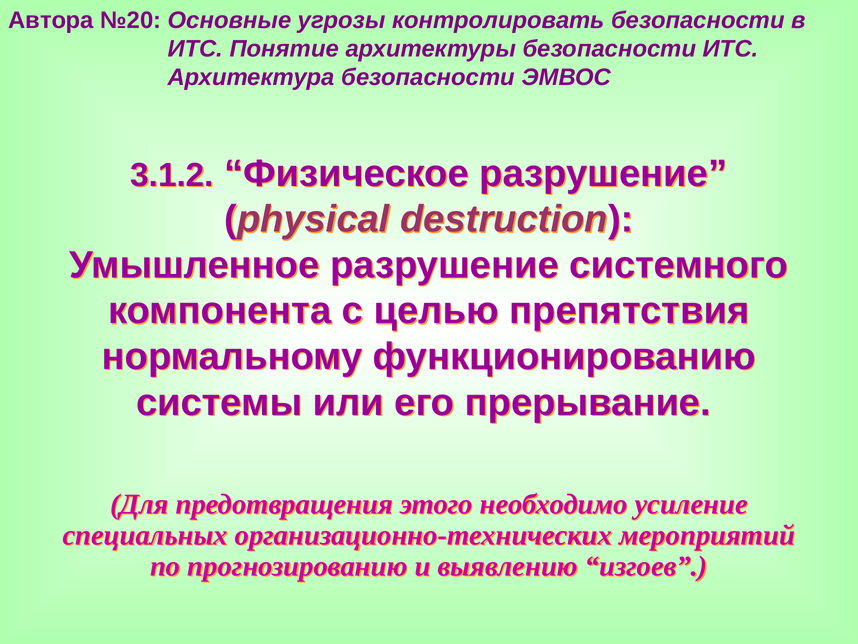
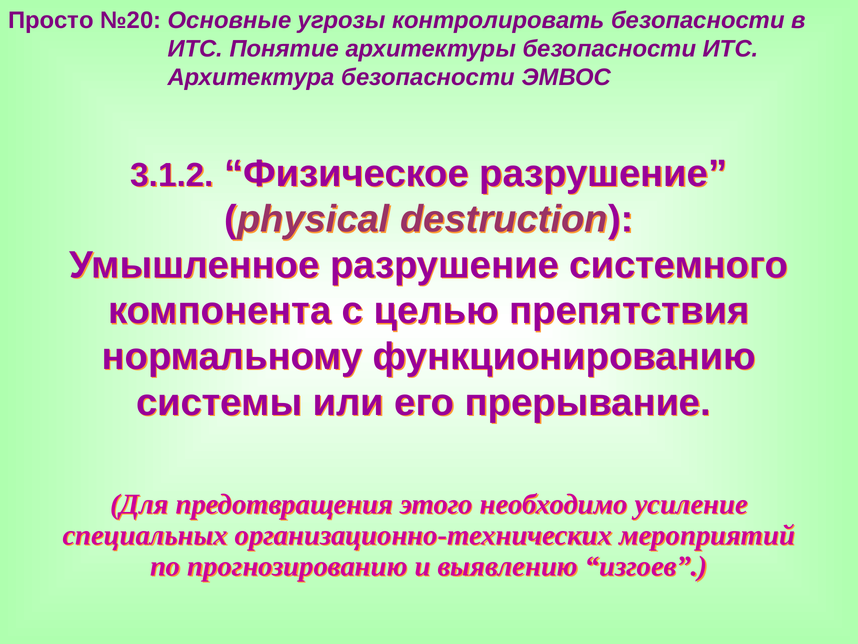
Автора: Автора -> Просто
